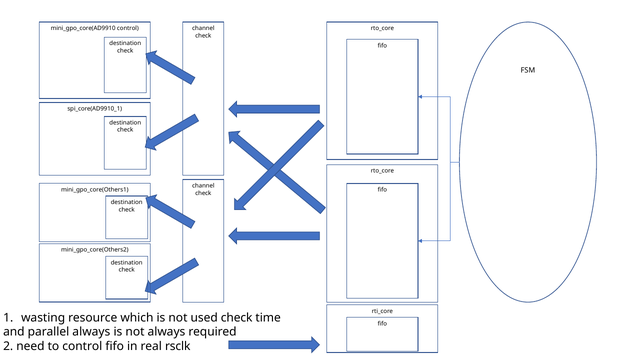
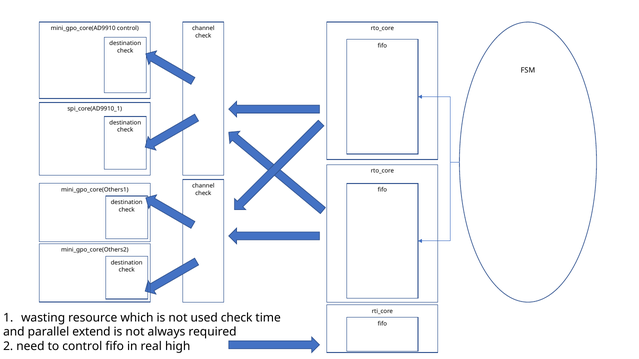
parallel always: always -> extend
rsclk: rsclk -> high
